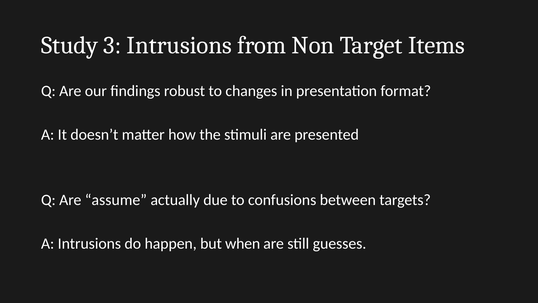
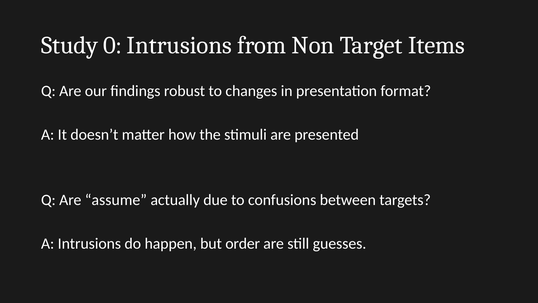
3: 3 -> 0
when: when -> order
